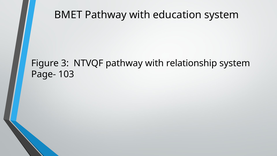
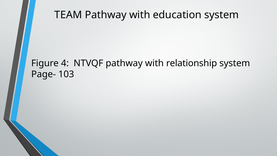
BMET: BMET -> TEAM
3: 3 -> 4
